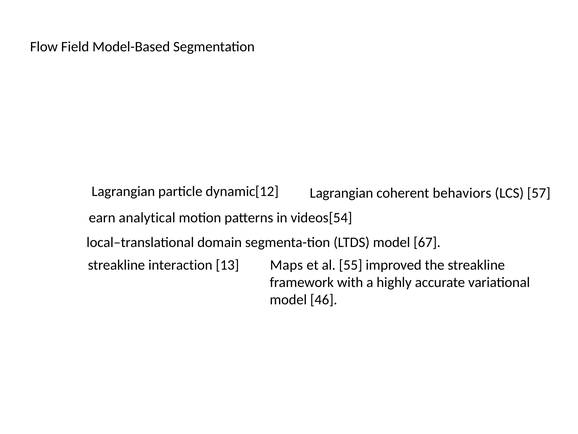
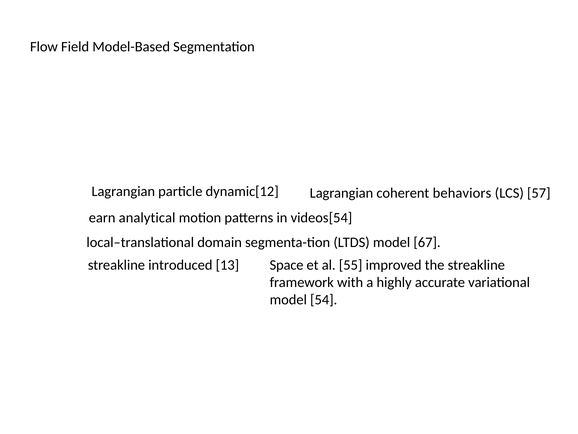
interaction: interaction -> introduced
Maps: Maps -> Space
46: 46 -> 54
